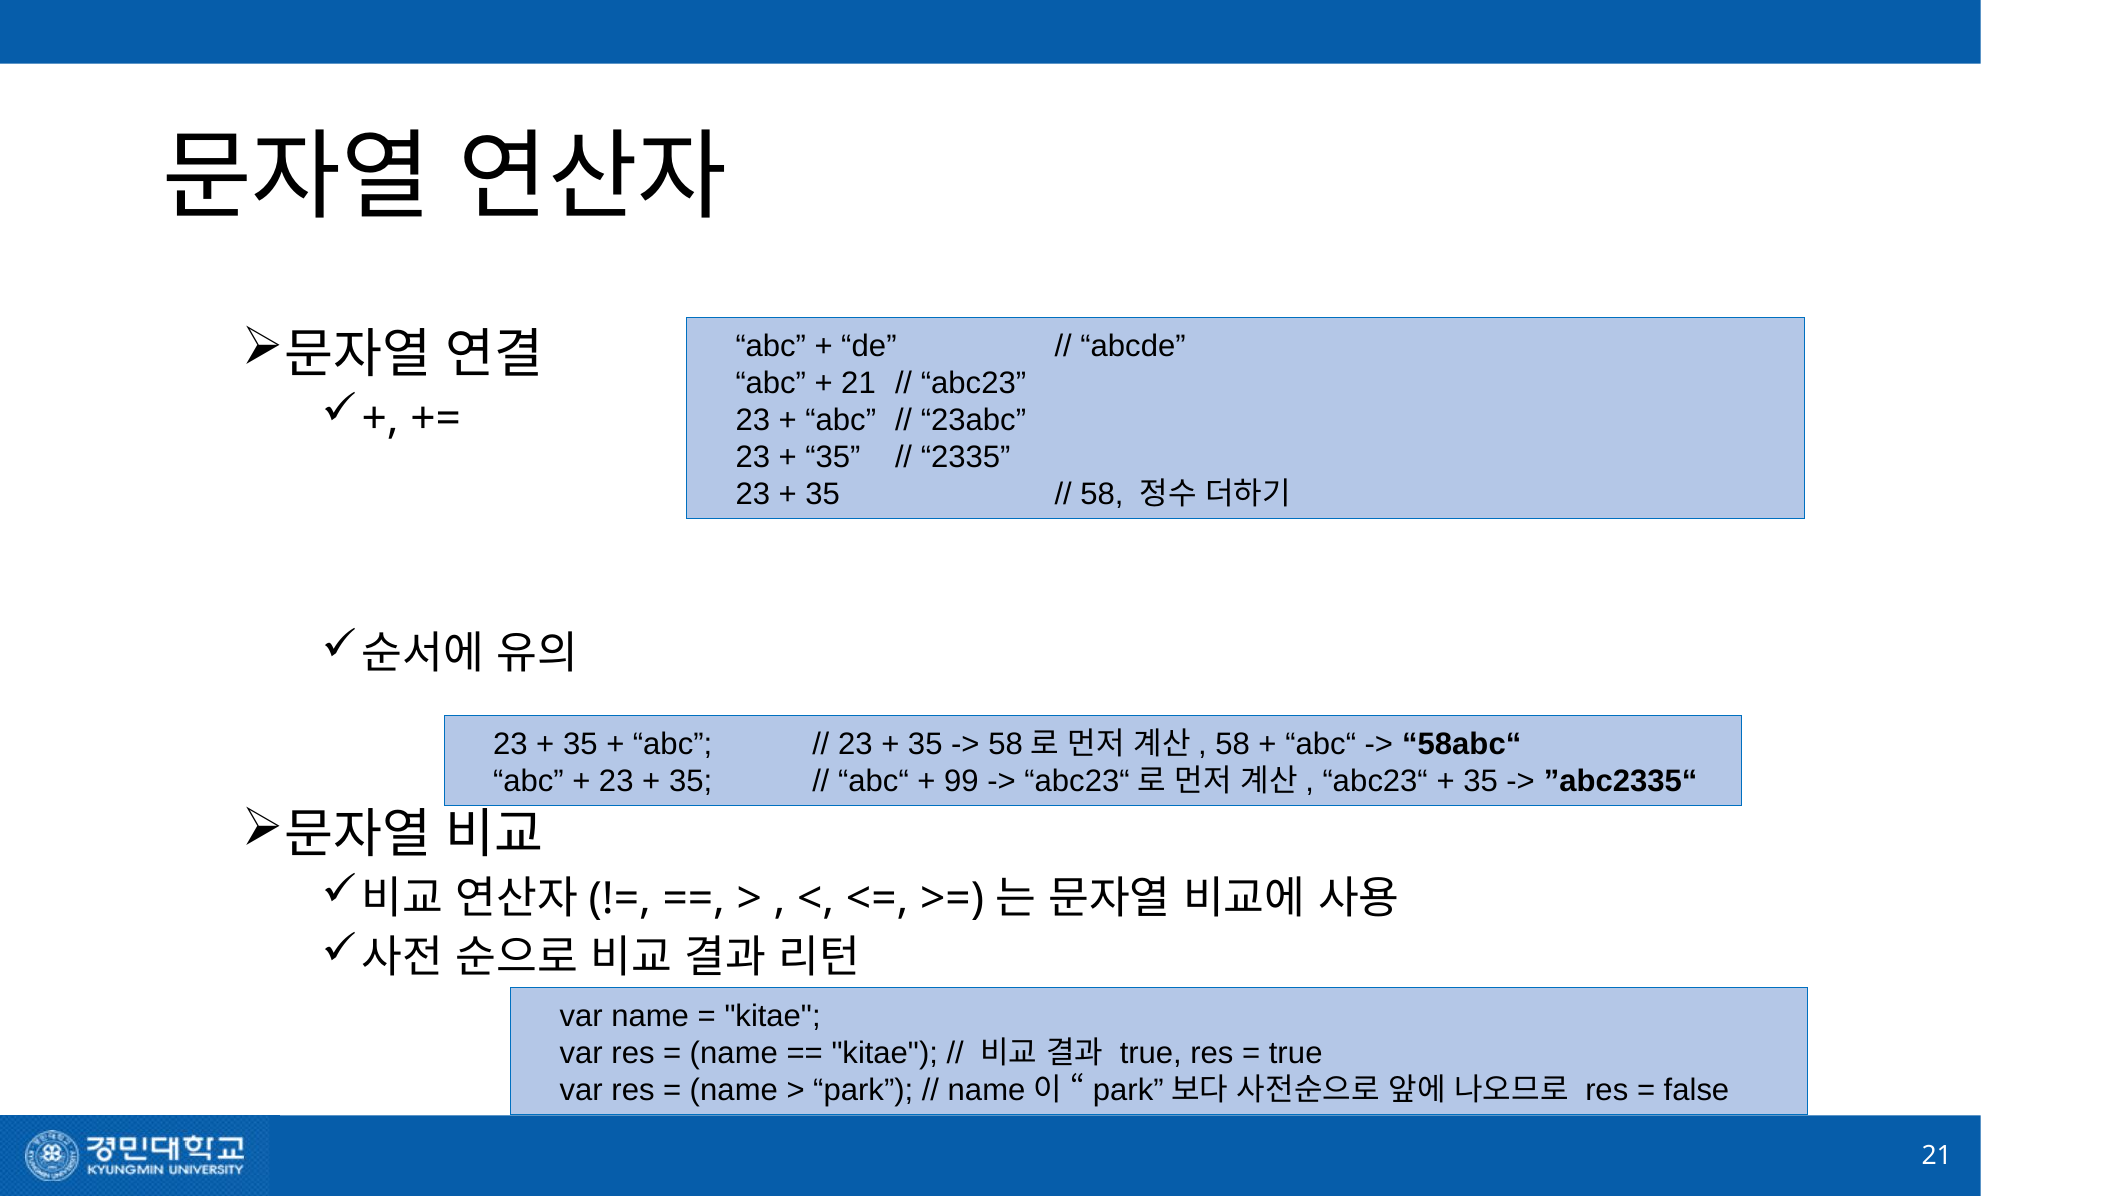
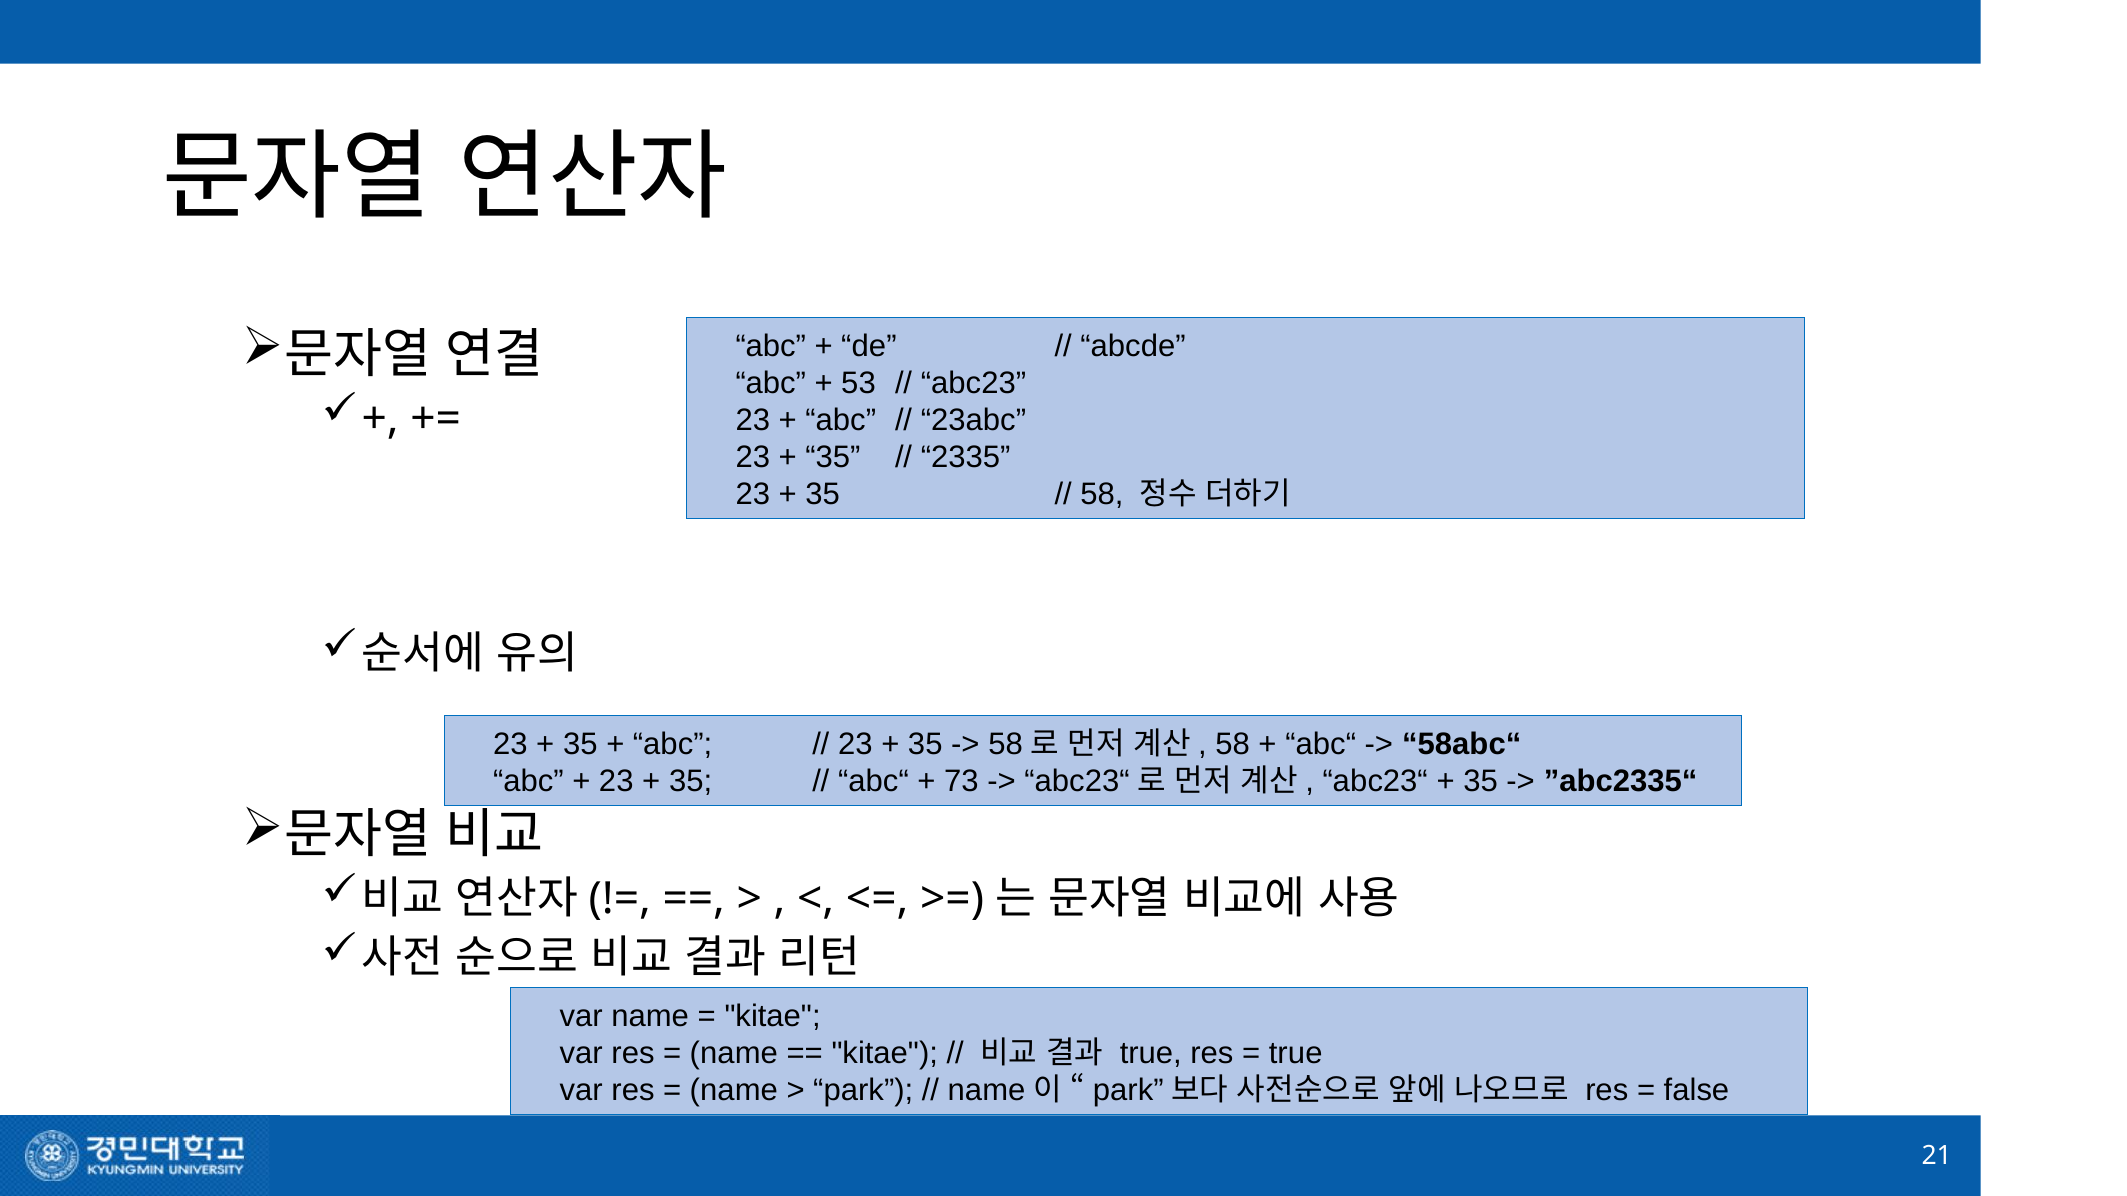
21 at (859, 383): 21 -> 53
99: 99 -> 73
